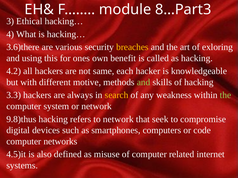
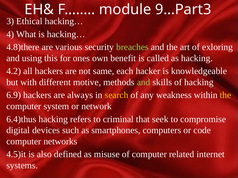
8…Part3: 8…Part3 -> 9…Part3
3.6)there: 3.6)there -> 4.8)there
breaches colour: yellow -> light green
3.3: 3.3 -> 6.9
the at (225, 95) colour: light green -> yellow
9.8)thus: 9.8)thus -> 6.4)thus
to network: network -> criminal
